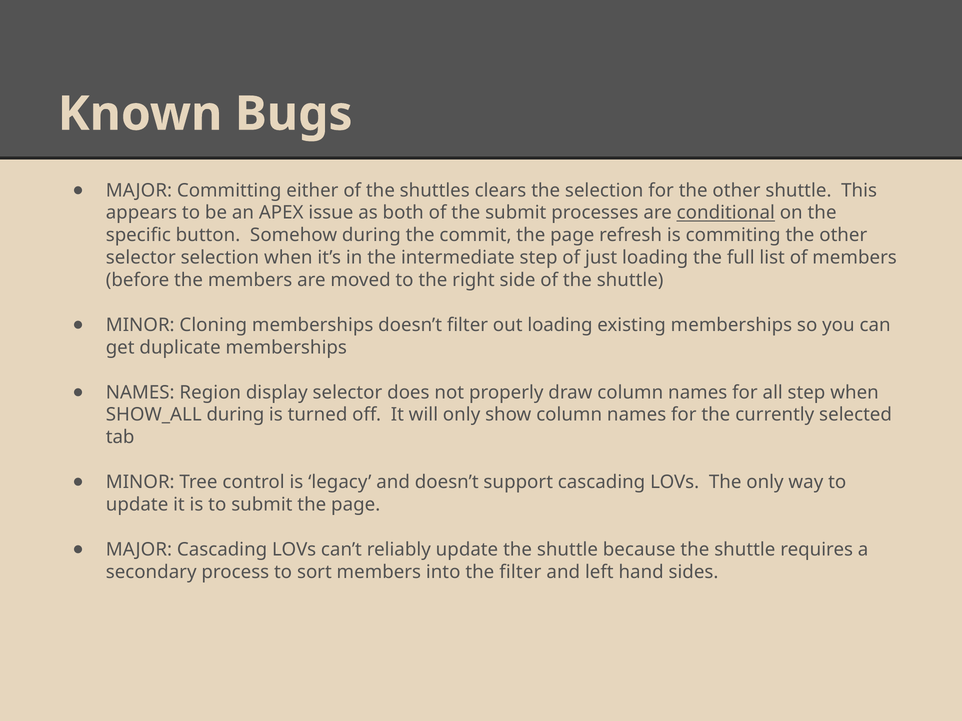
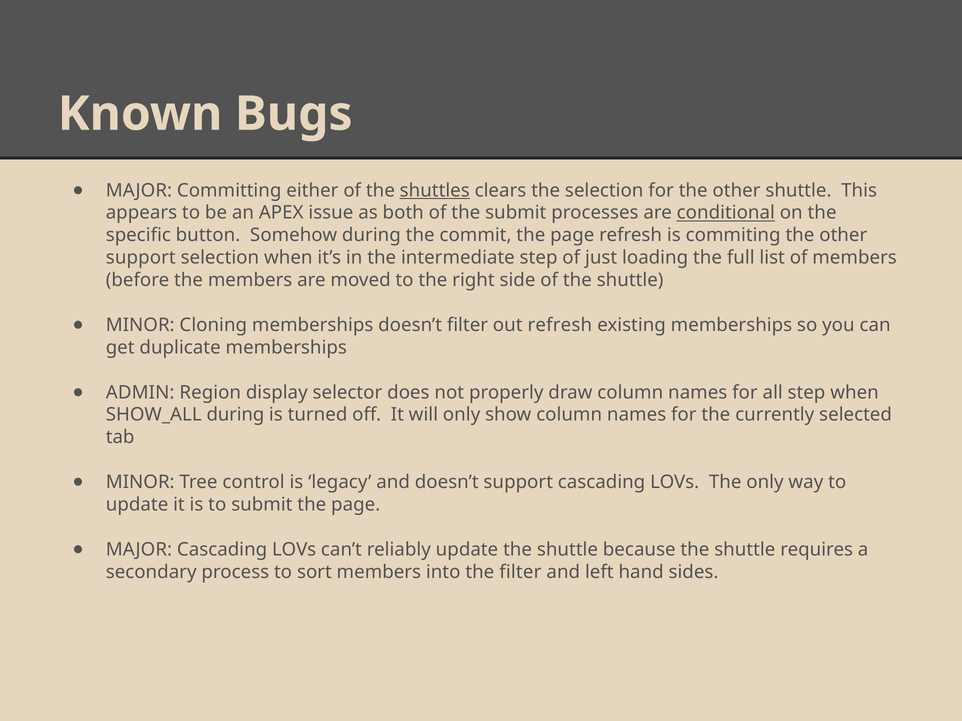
shuttles underline: none -> present
selector at (141, 258): selector -> support
out loading: loading -> refresh
NAMES at (140, 393): NAMES -> ADMIN
